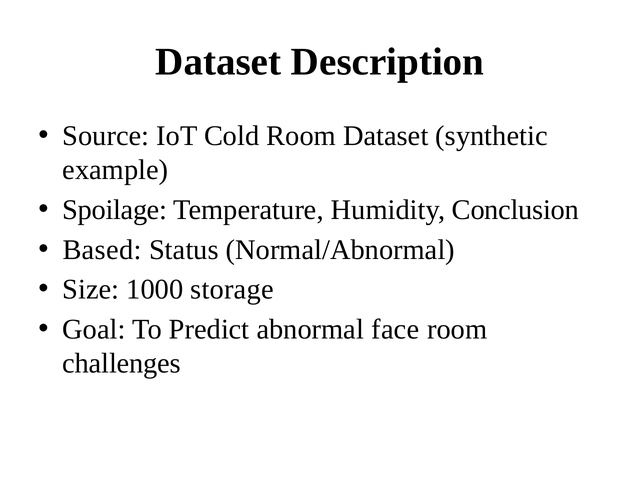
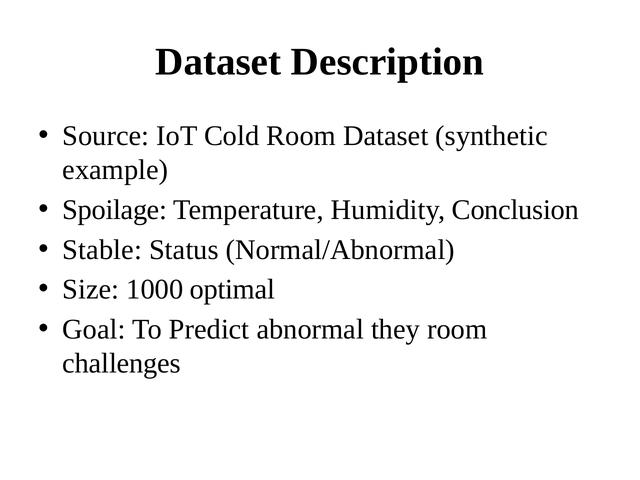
Based: Based -> Stable
storage: storage -> optimal
face: face -> they
